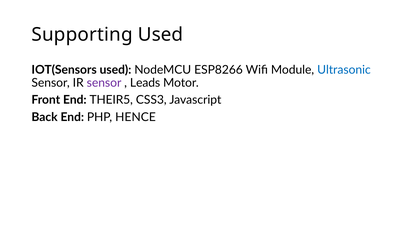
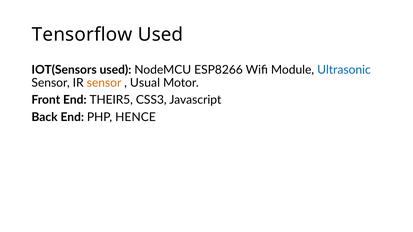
Supporting: Supporting -> Tensorflow
sensor at (104, 83) colour: purple -> orange
Leads: Leads -> Usual
